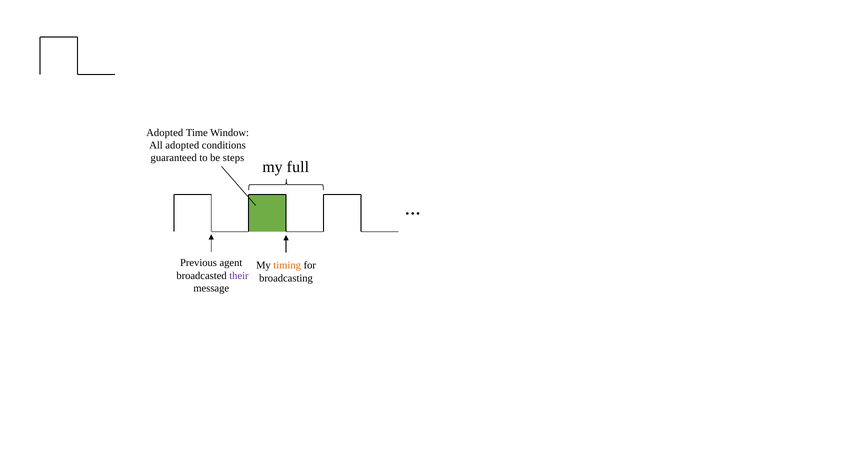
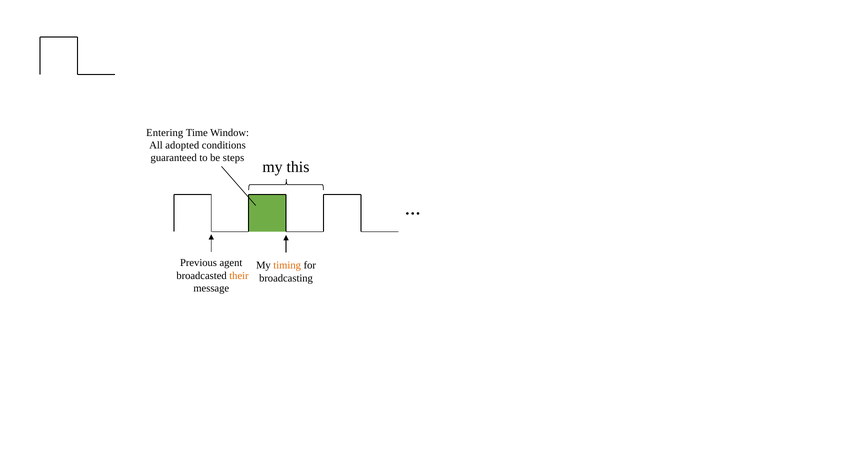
Adopted at (165, 132): Adopted -> Entering
full: full -> this
their colour: purple -> orange
